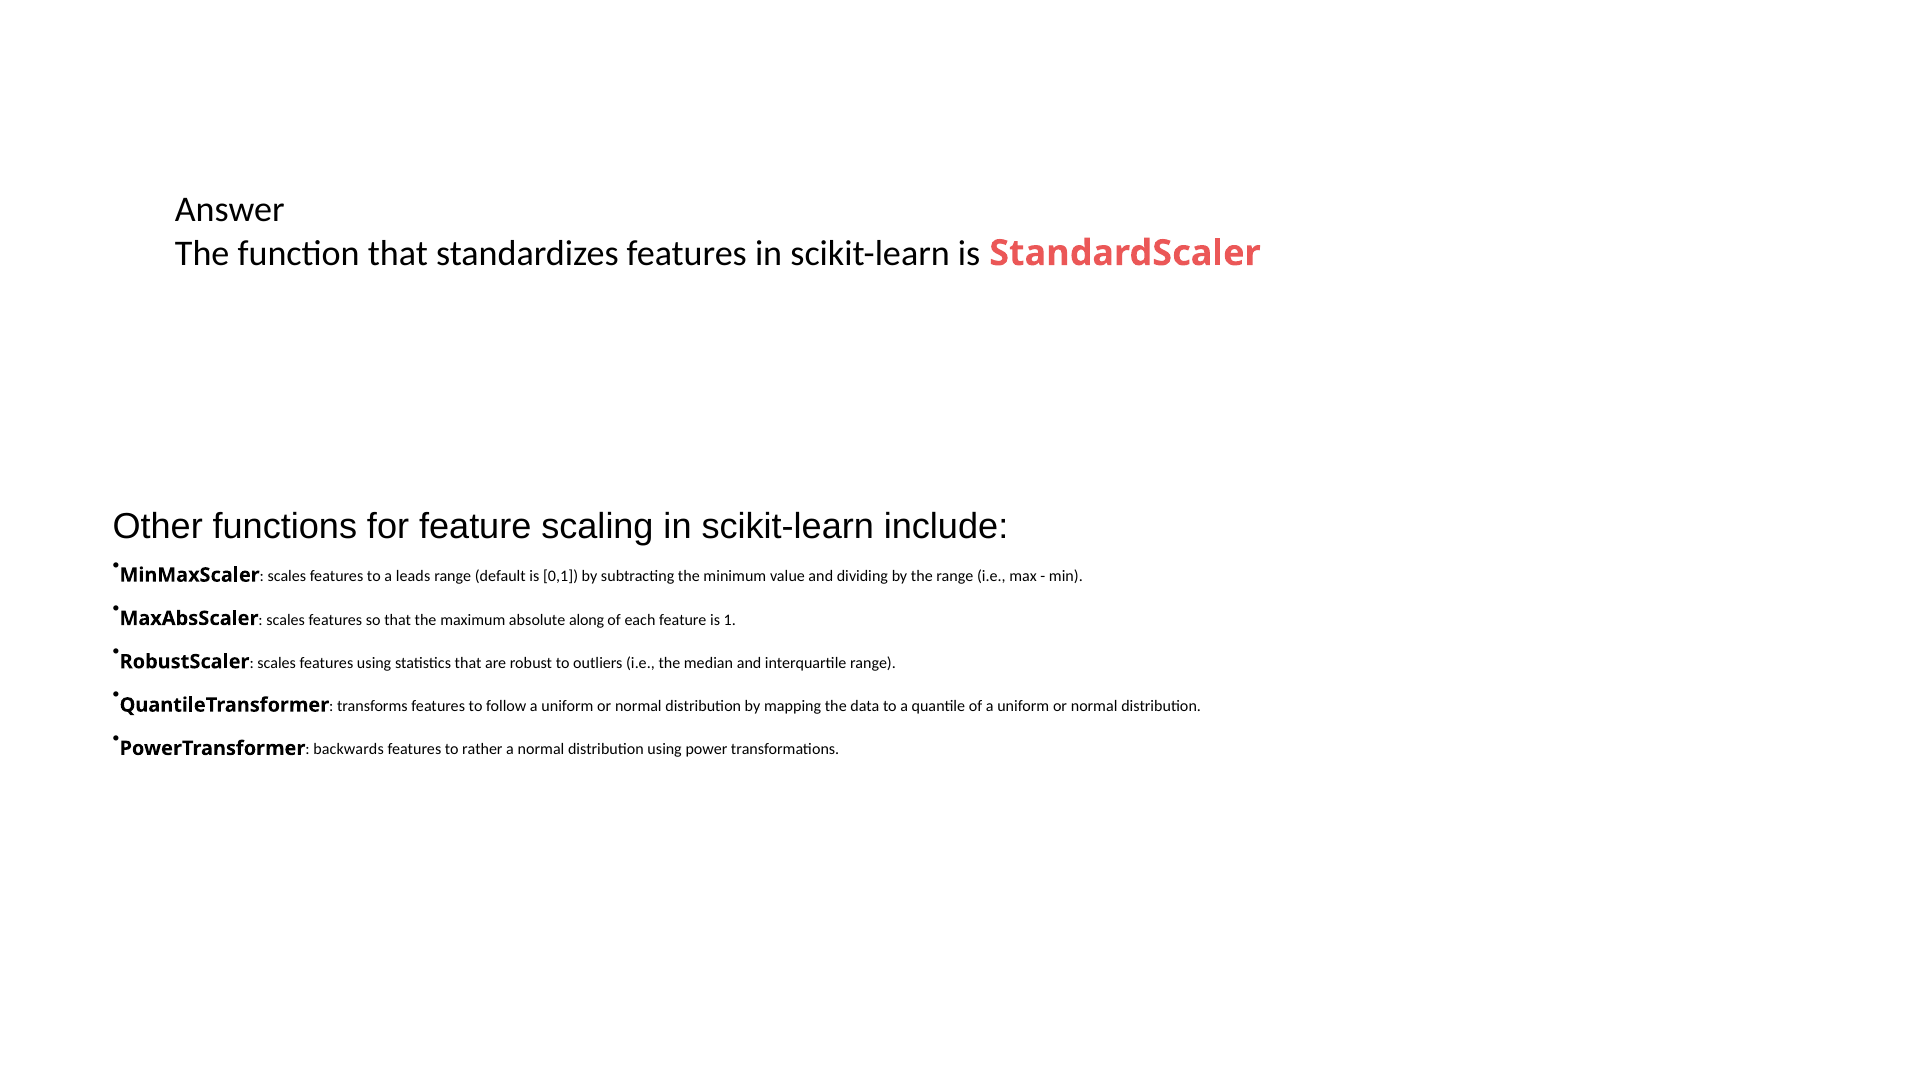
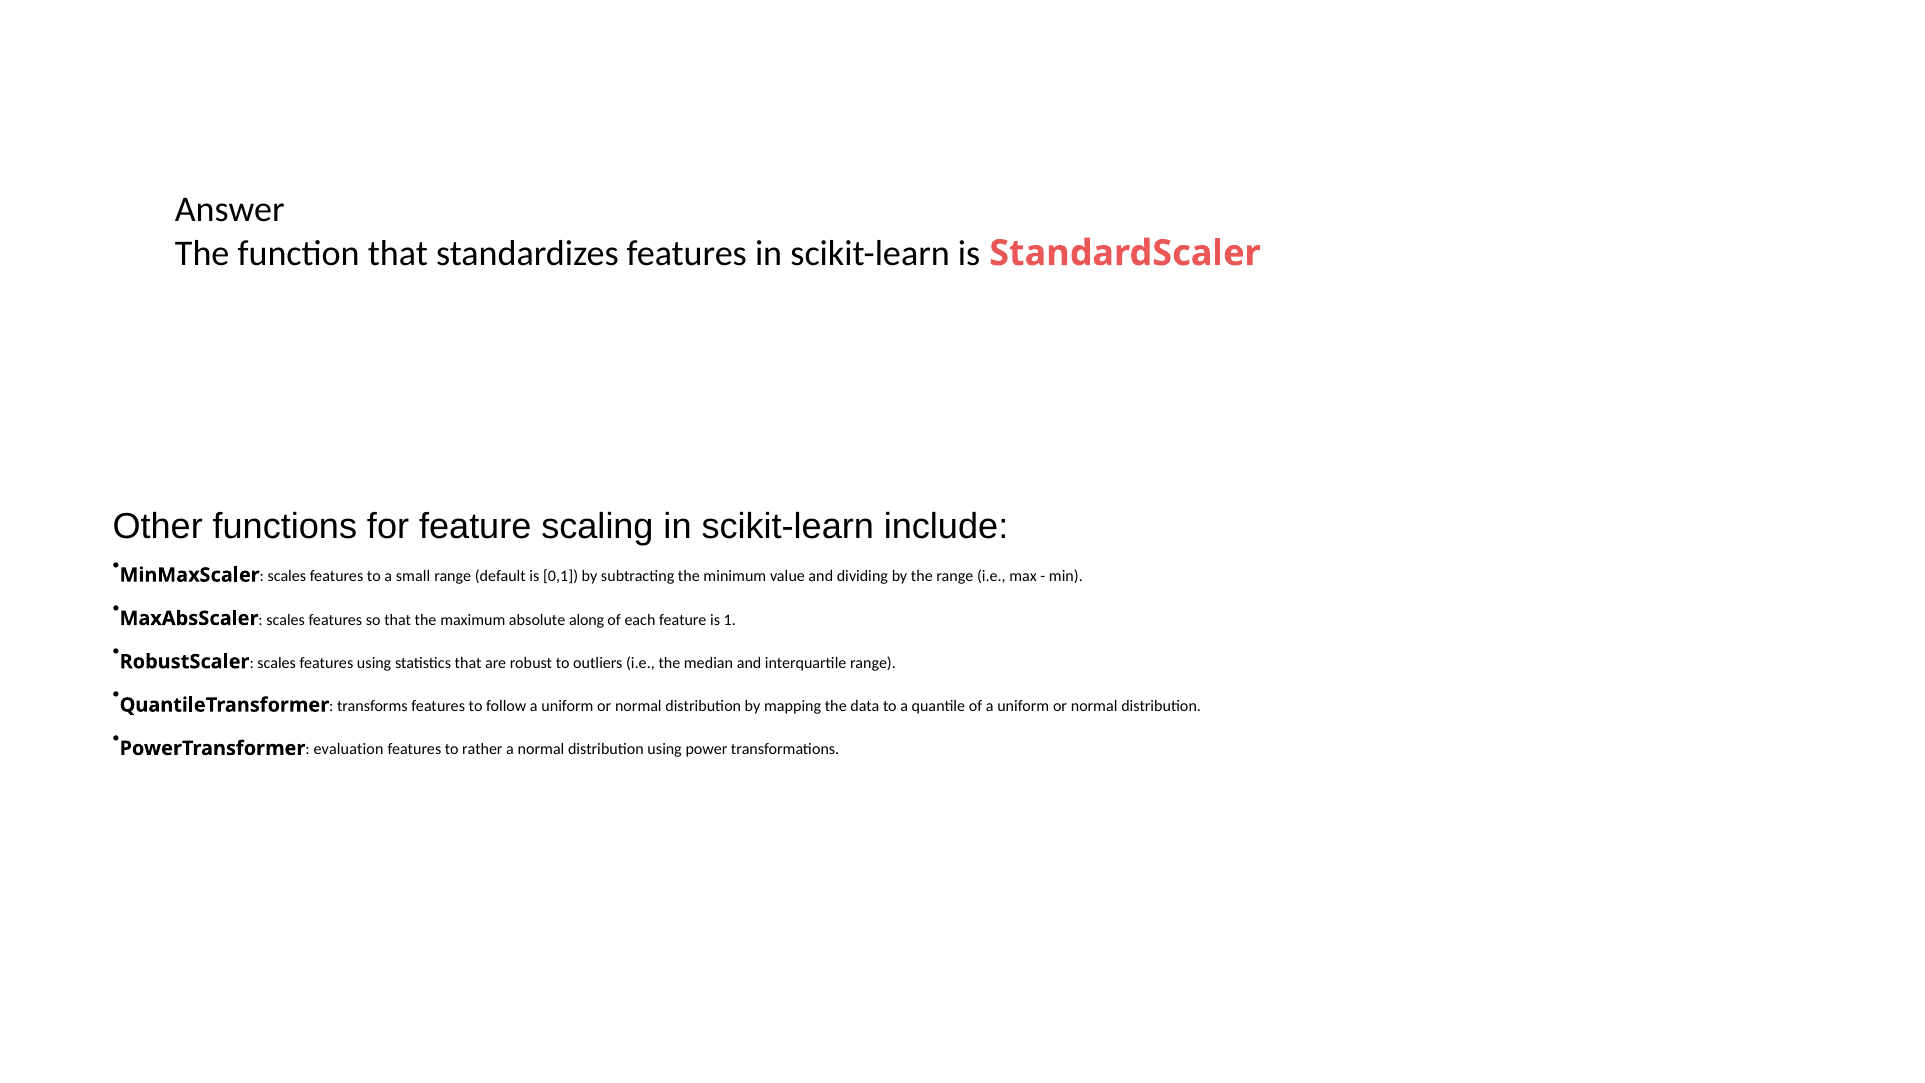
leads: leads -> small
backwards: backwards -> evaluation
